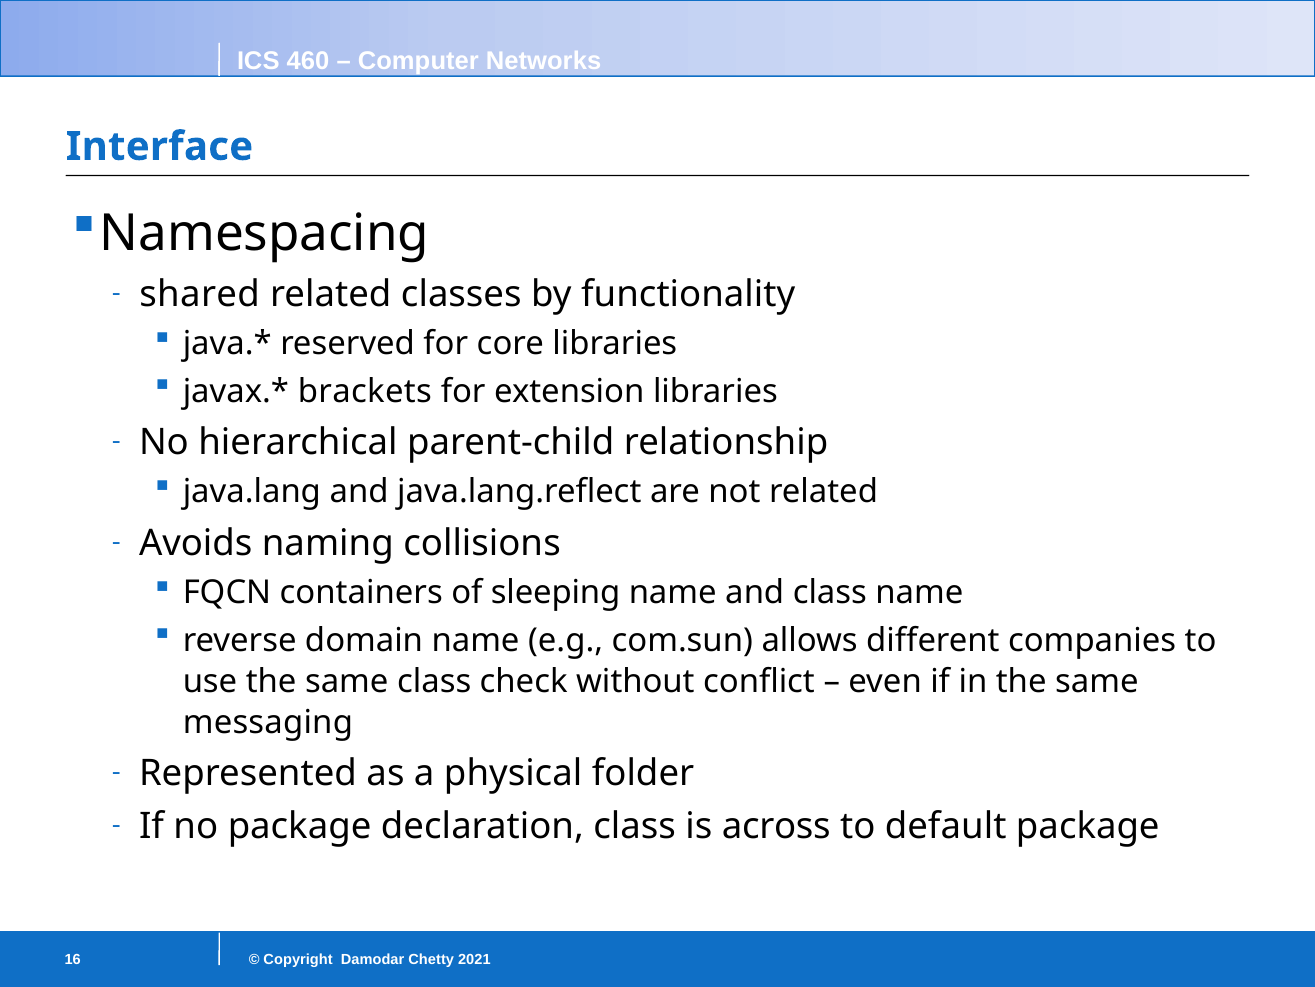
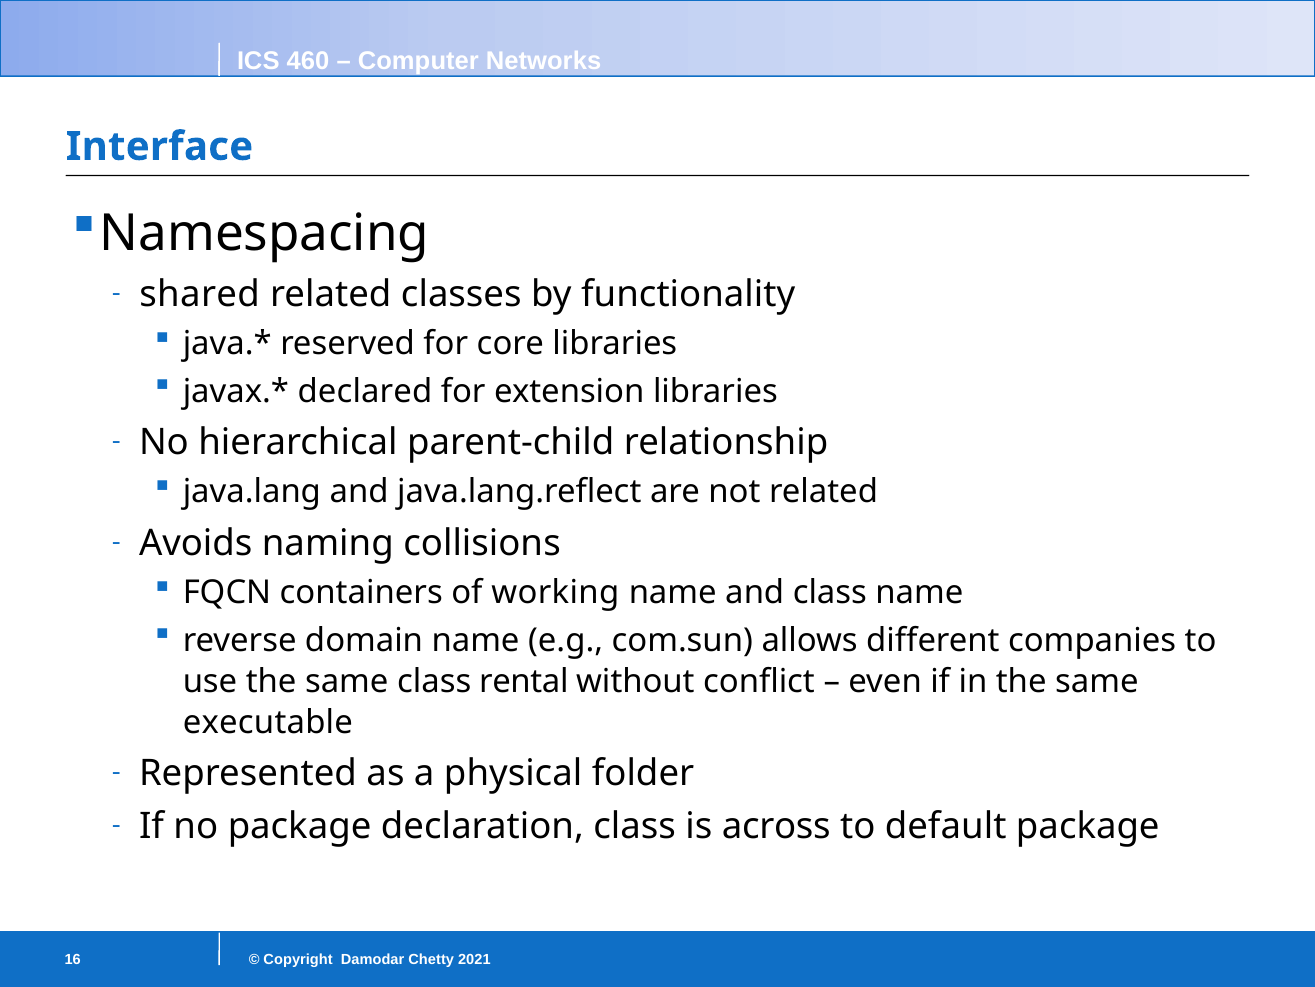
brackets: brackets -> declared
sleeping: sleeping -> working
check: check -> rental
messaging: messaging -> executable
